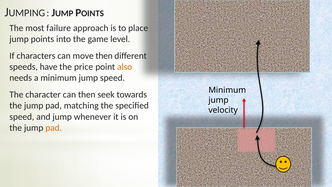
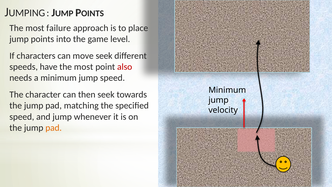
move then: then -> seek
price at (84, 67): price -> most
also colour: orange -> red
